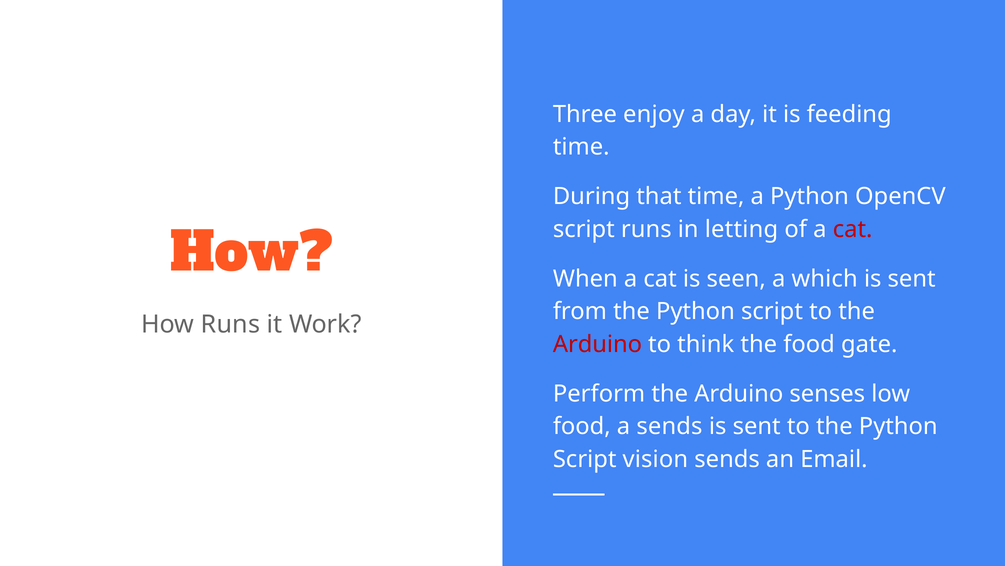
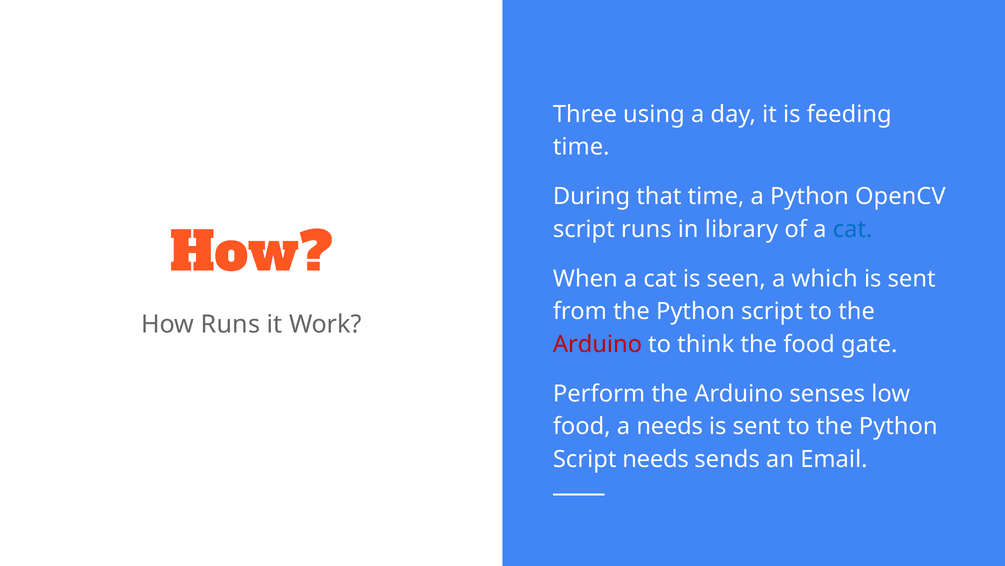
enjoy: enjoy -> using
letting: letting -> library
cat at (853, 229) colour: red -> blue
a sends: sends -> needs
Script vision: vision -> needs
